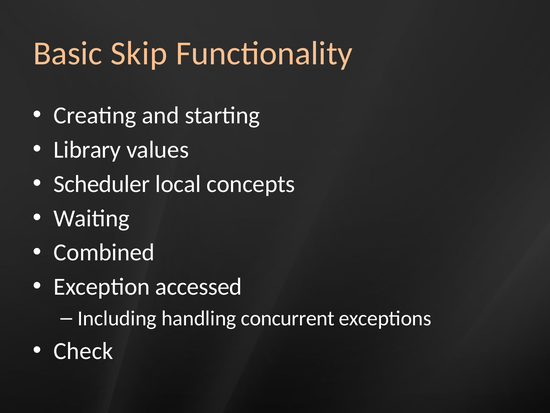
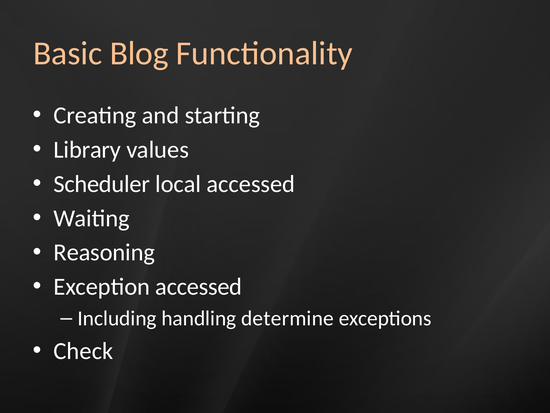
Skip: Skip -> Blog
local concepts: concepts -> accessed
Combined: Combined -> Reasoning
concurrent: concurrent -> determine
